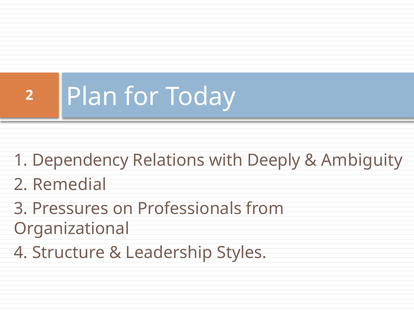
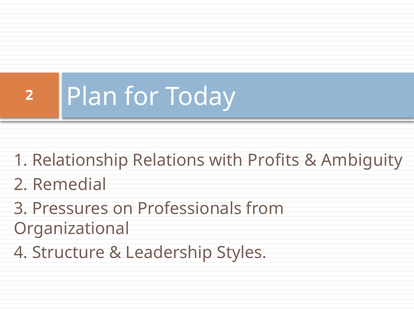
Dependency: Dependency -> Relationship
Deeply: Deeply -> Profits
